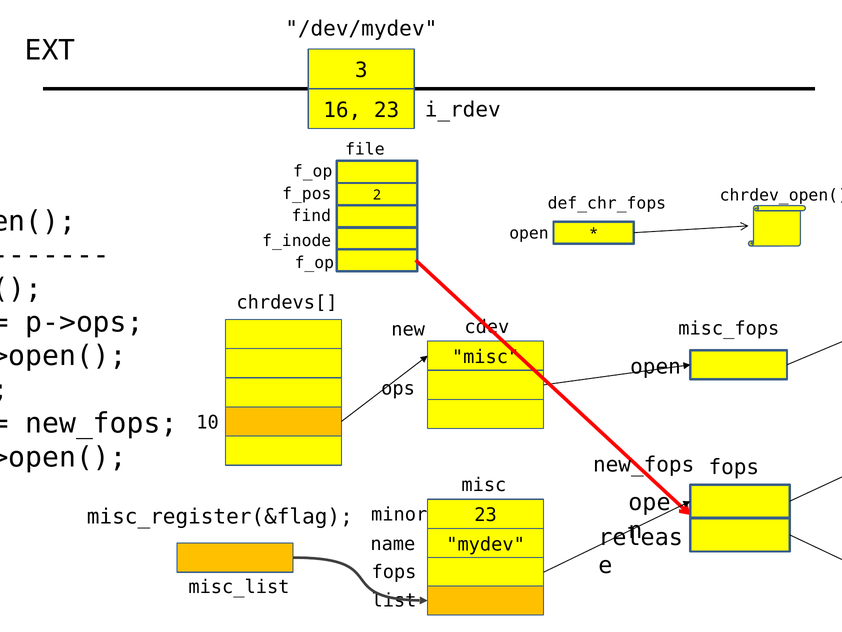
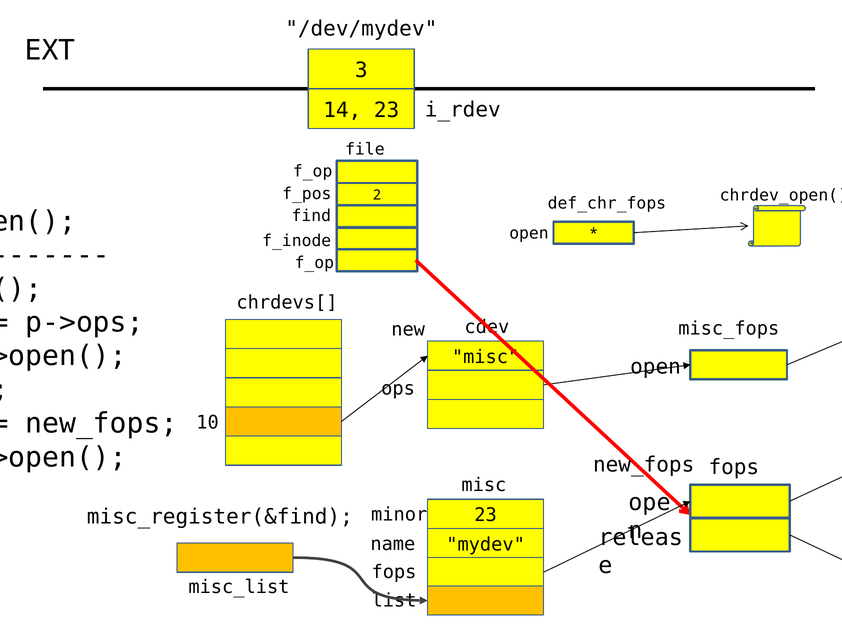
16: 16 -> 14
misc_register(&flag: misc_register(&flag -> misc_register(&find
